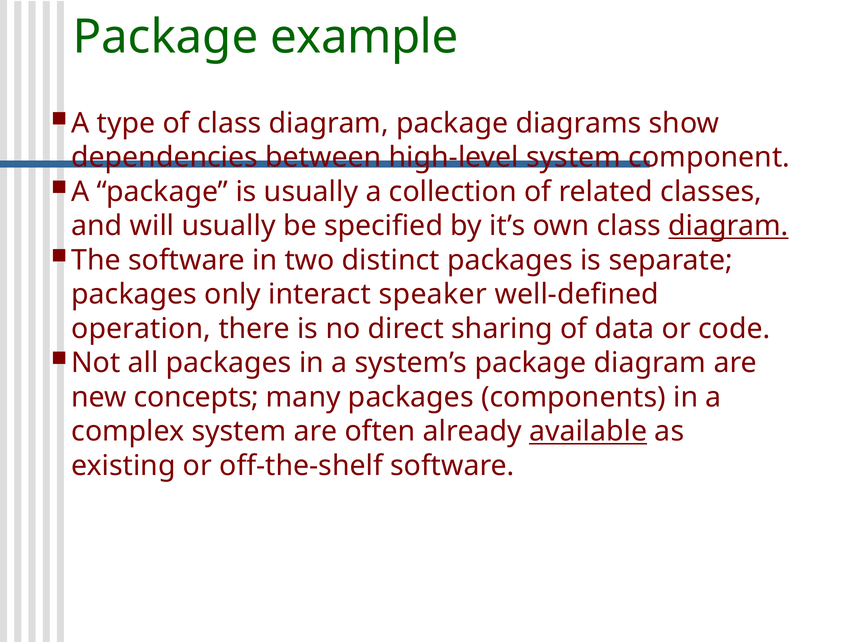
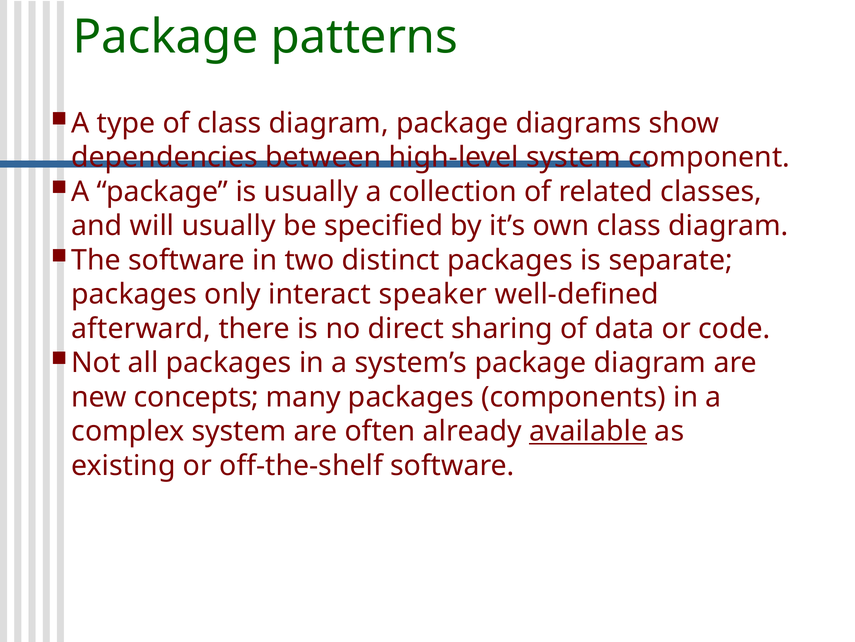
example: example -> patterns
diagram at (728, 226) underline: present -> none
operation: operation -> afterward
